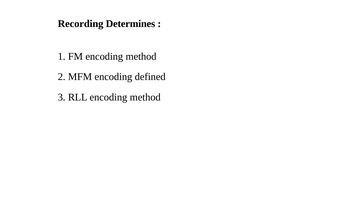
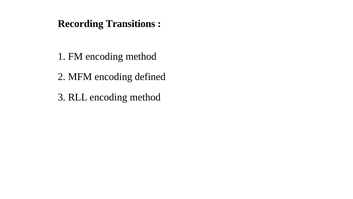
Determines: Determines -> Transitions
